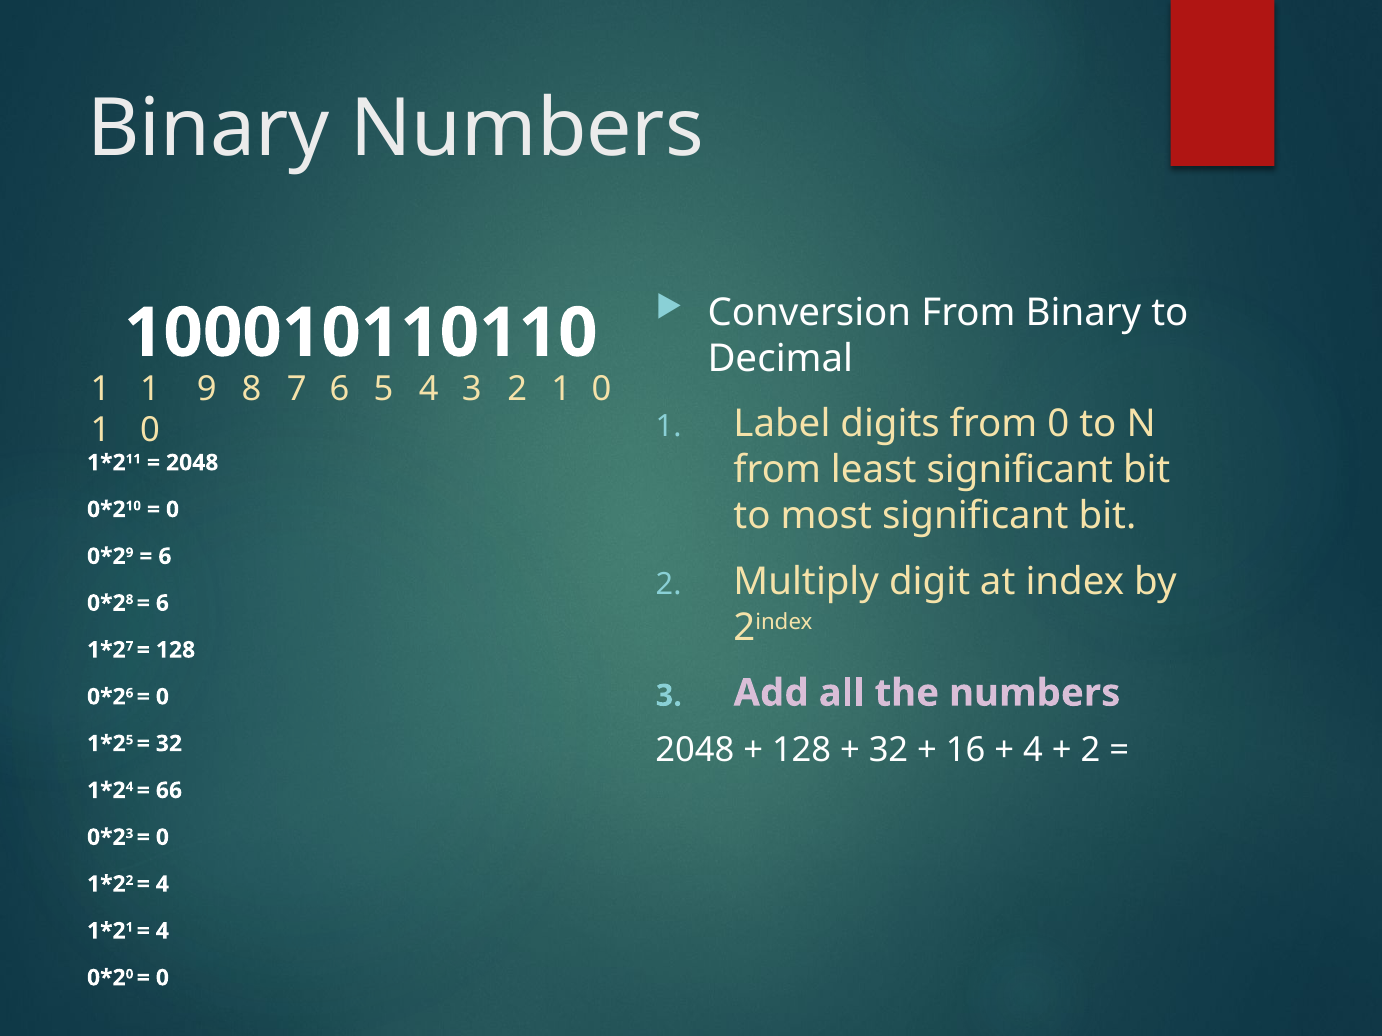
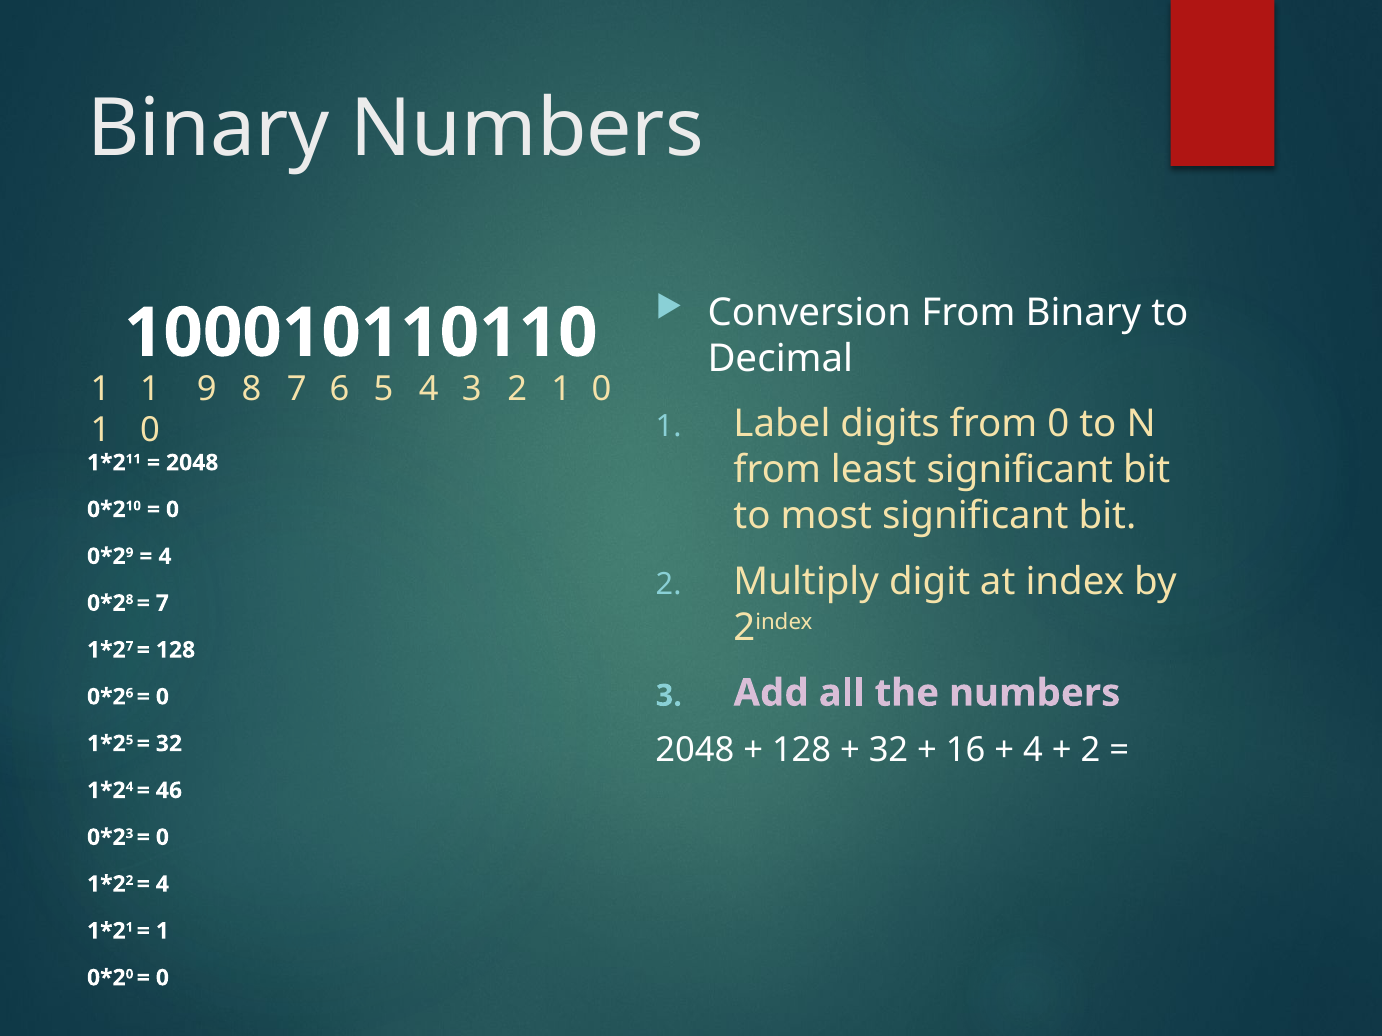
6 at (165, 557): 6 -> 4
6 at (162, 603): 6 -> 7
66: 66 -> 46
4 at (162, 931): 4 -> 1
